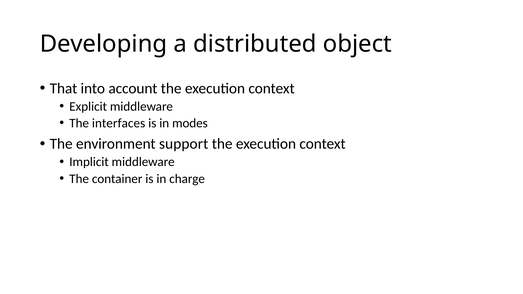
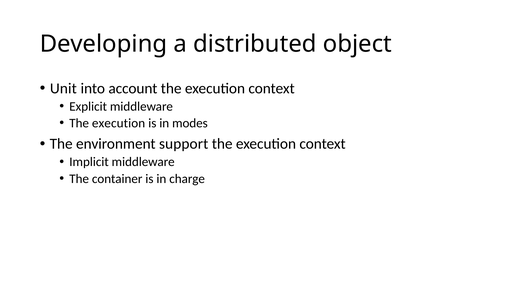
That: That -> Unit
interfaces at (119, 123): interfaces -> execution
